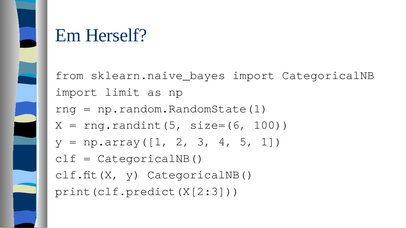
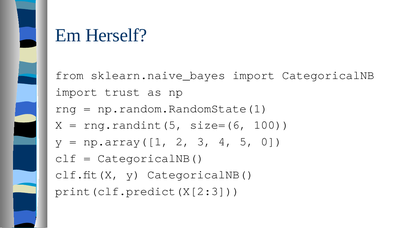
limit: limit -> trust
1: 1 -> 0
